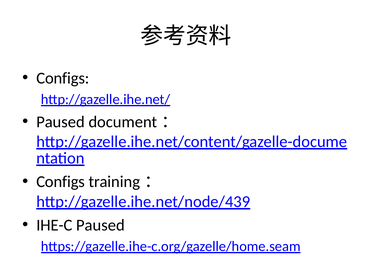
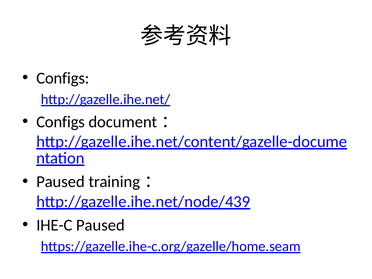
Paused at (61, 122): Paused -> Configs
Configs at (61, 182): Configs -> Paused
